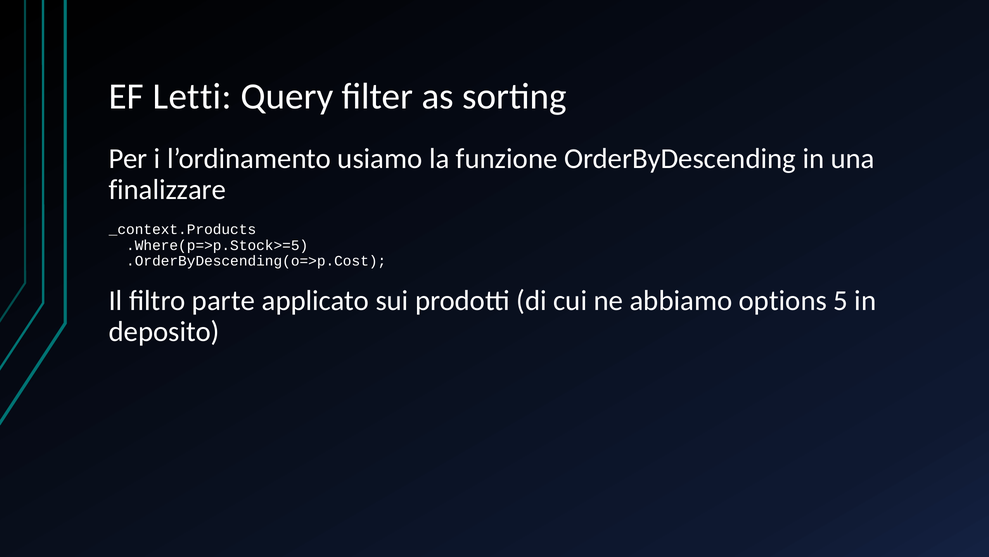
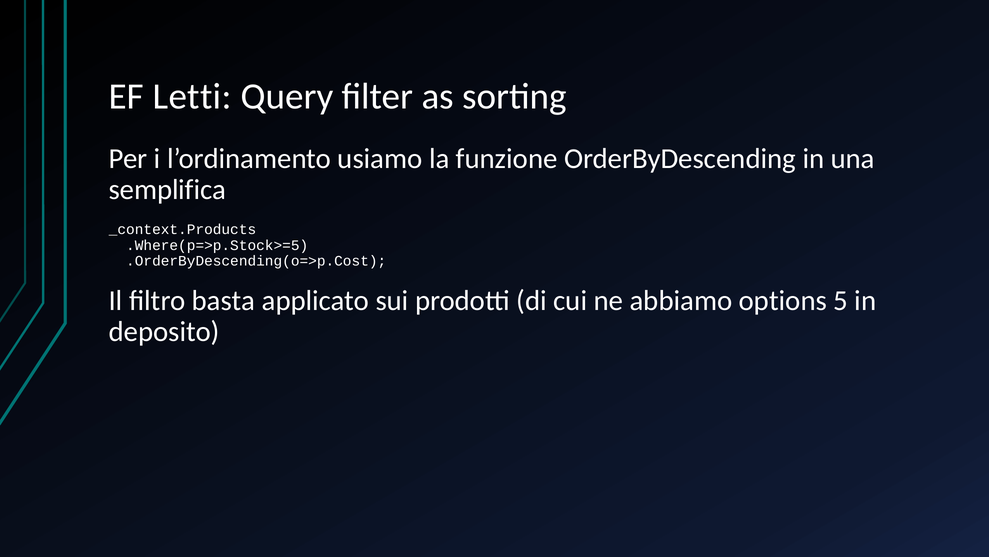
finalizzare: finalizzare -> semplifica
parte: parte -> basta
